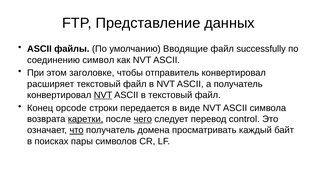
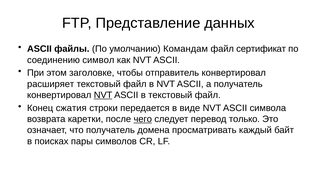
Вводящие: Вводящие -> Командам
successfully: successfully -> сертификат
opcode: opcode -> сжатия
каретки underline: present -> none
control: control -> только
что underline: present -> none
